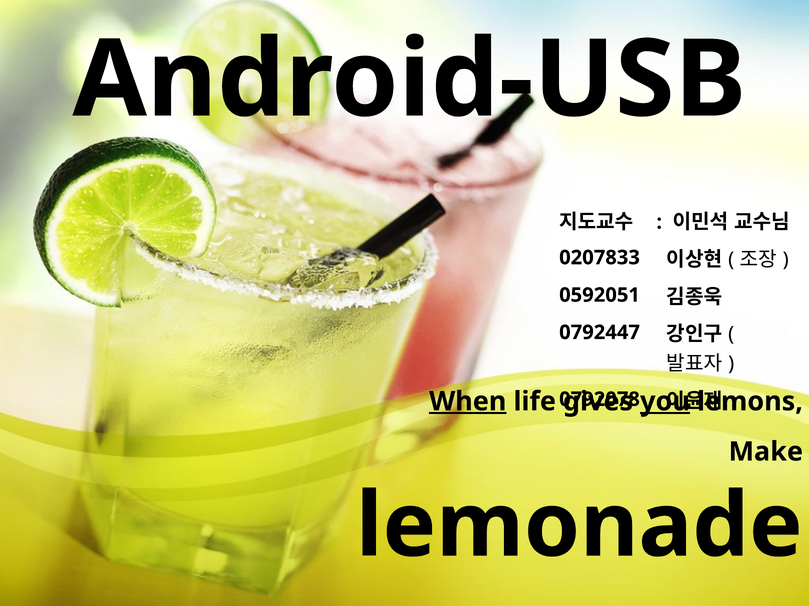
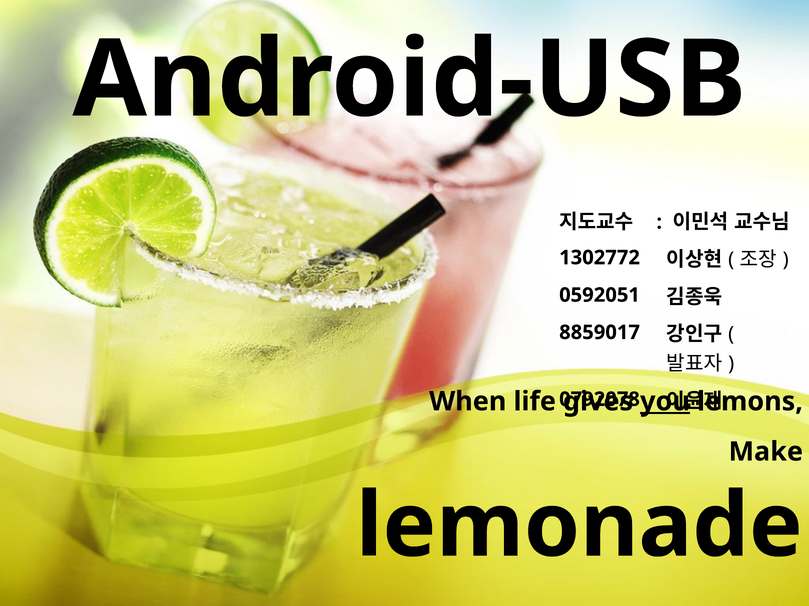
0207833: 0207833 -> 1302772
0792447: 0792447 -> 8859017
When underline: present -> none
